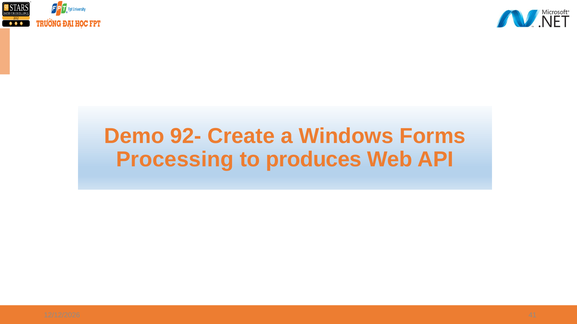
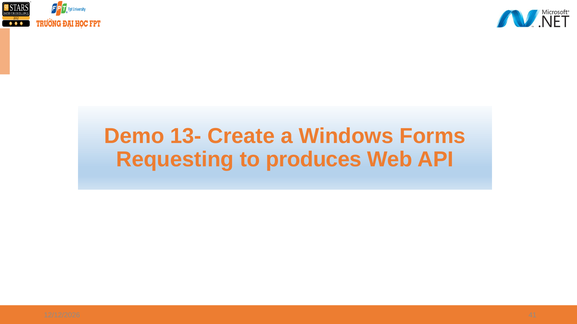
92-: 92- -> 13-
Processing: Processing -> Requesting
